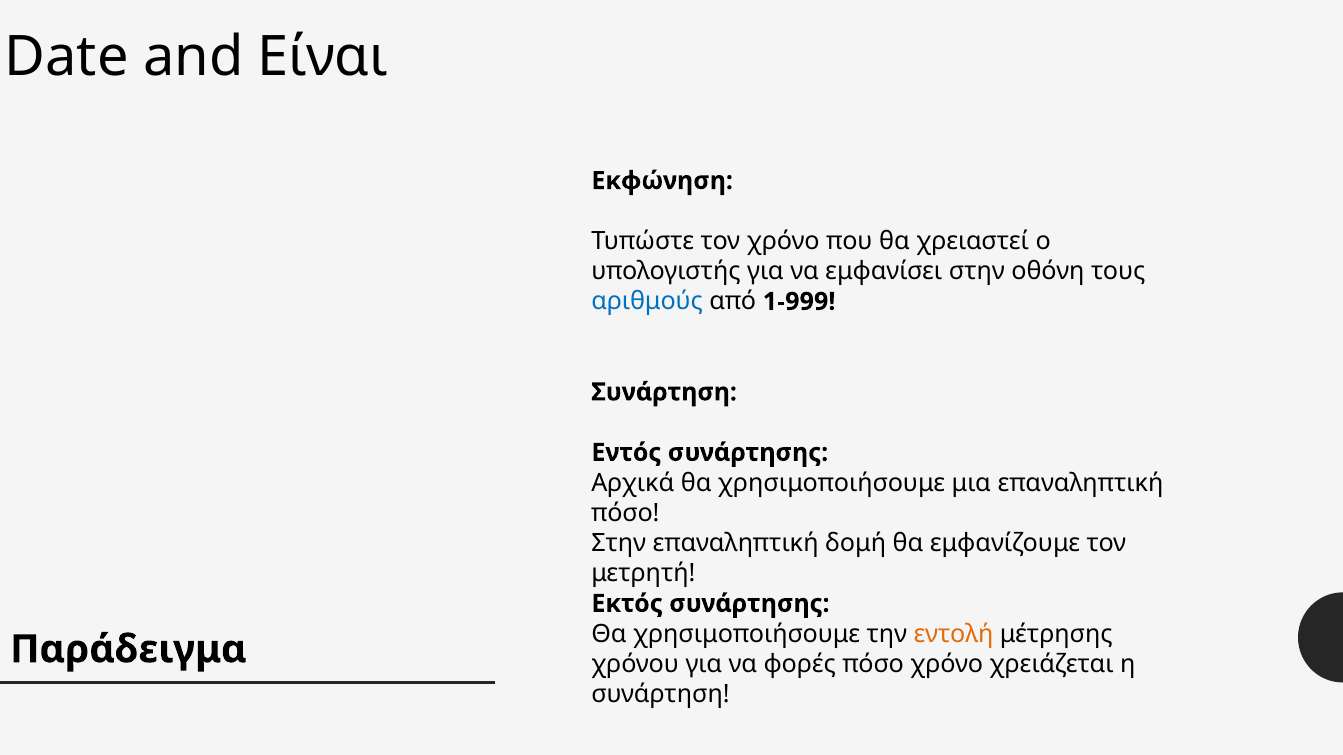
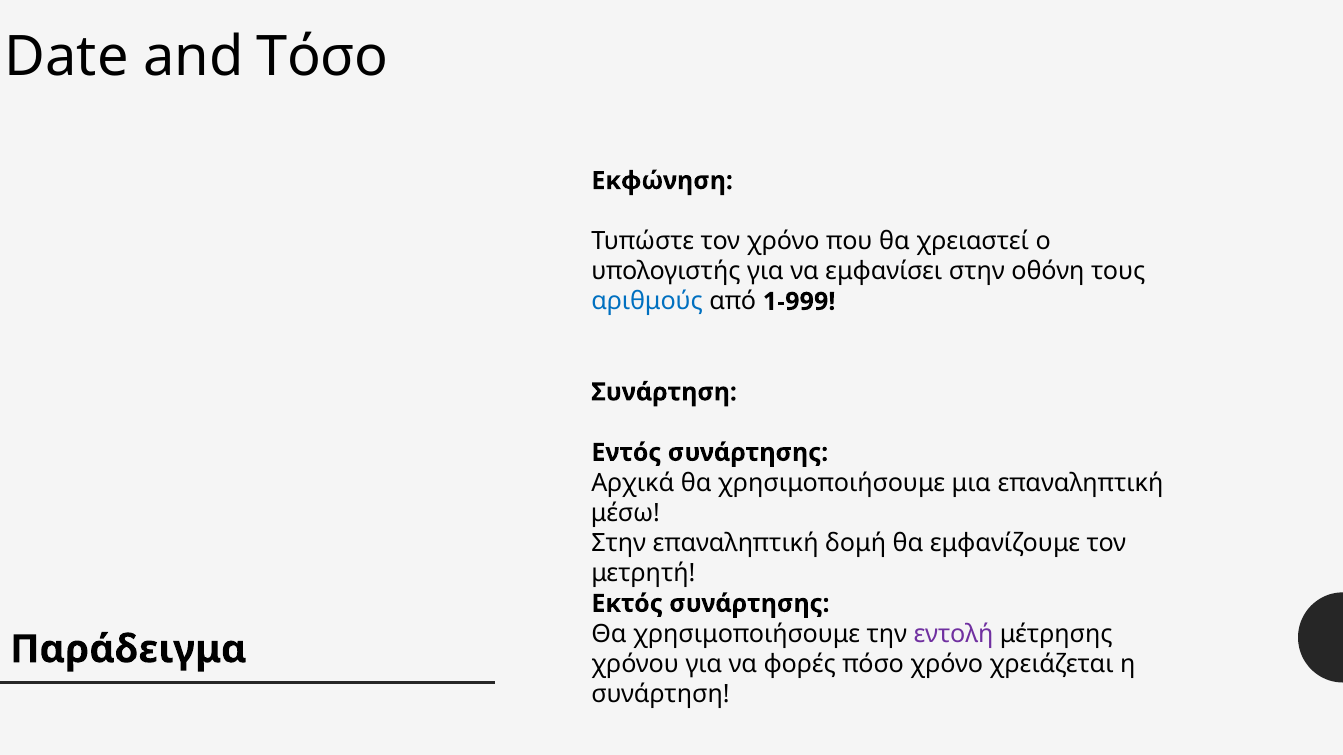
Είναι: Είναι -> Τόσο
πόσο at (625, 513): πόσο -> μέσω
εντολή colour: orange -> purple
